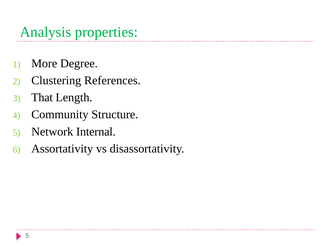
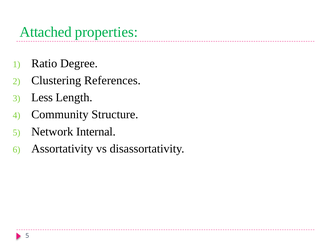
Analysis: Analysis -> Attached
More: More -> Ratio
That: That -> Less
